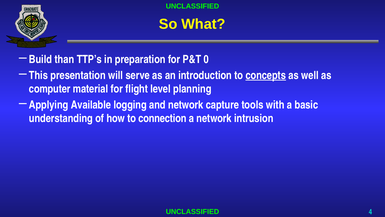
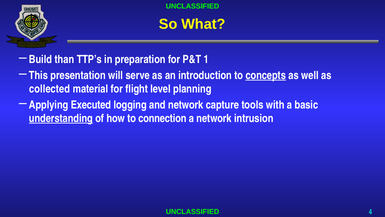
0: 0 -> 1
computer: computer -> collected
Available: Available -> Executed
understanding underline: none -> present
